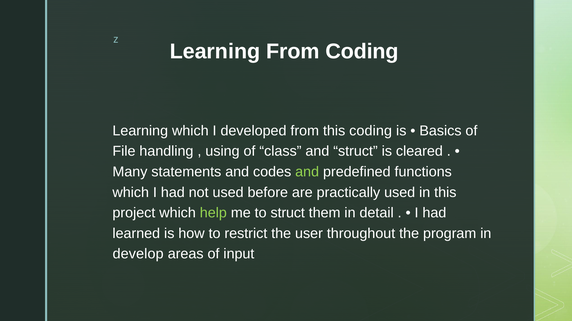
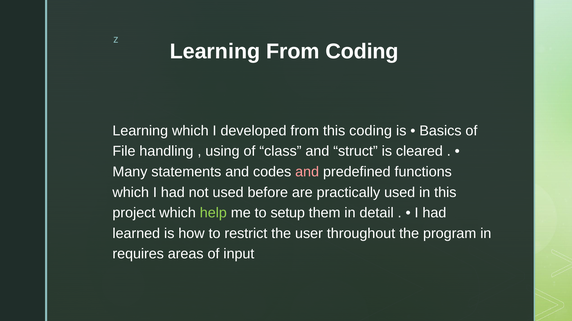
and at (307, 172) colour: light green -> pink
to struct: struct -> setup
develop: develop -> requires
